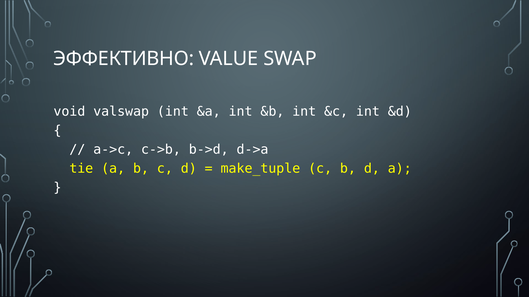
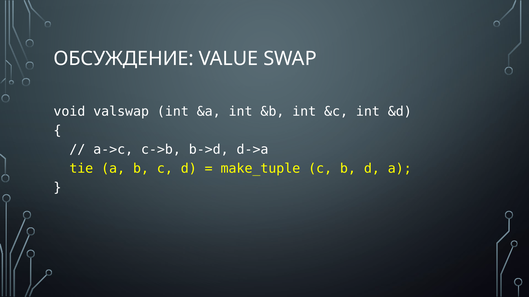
ЭФФЕКТИВНО: ЭФФЕКТИВНО -> ОБСУЖДЕНИЕ
